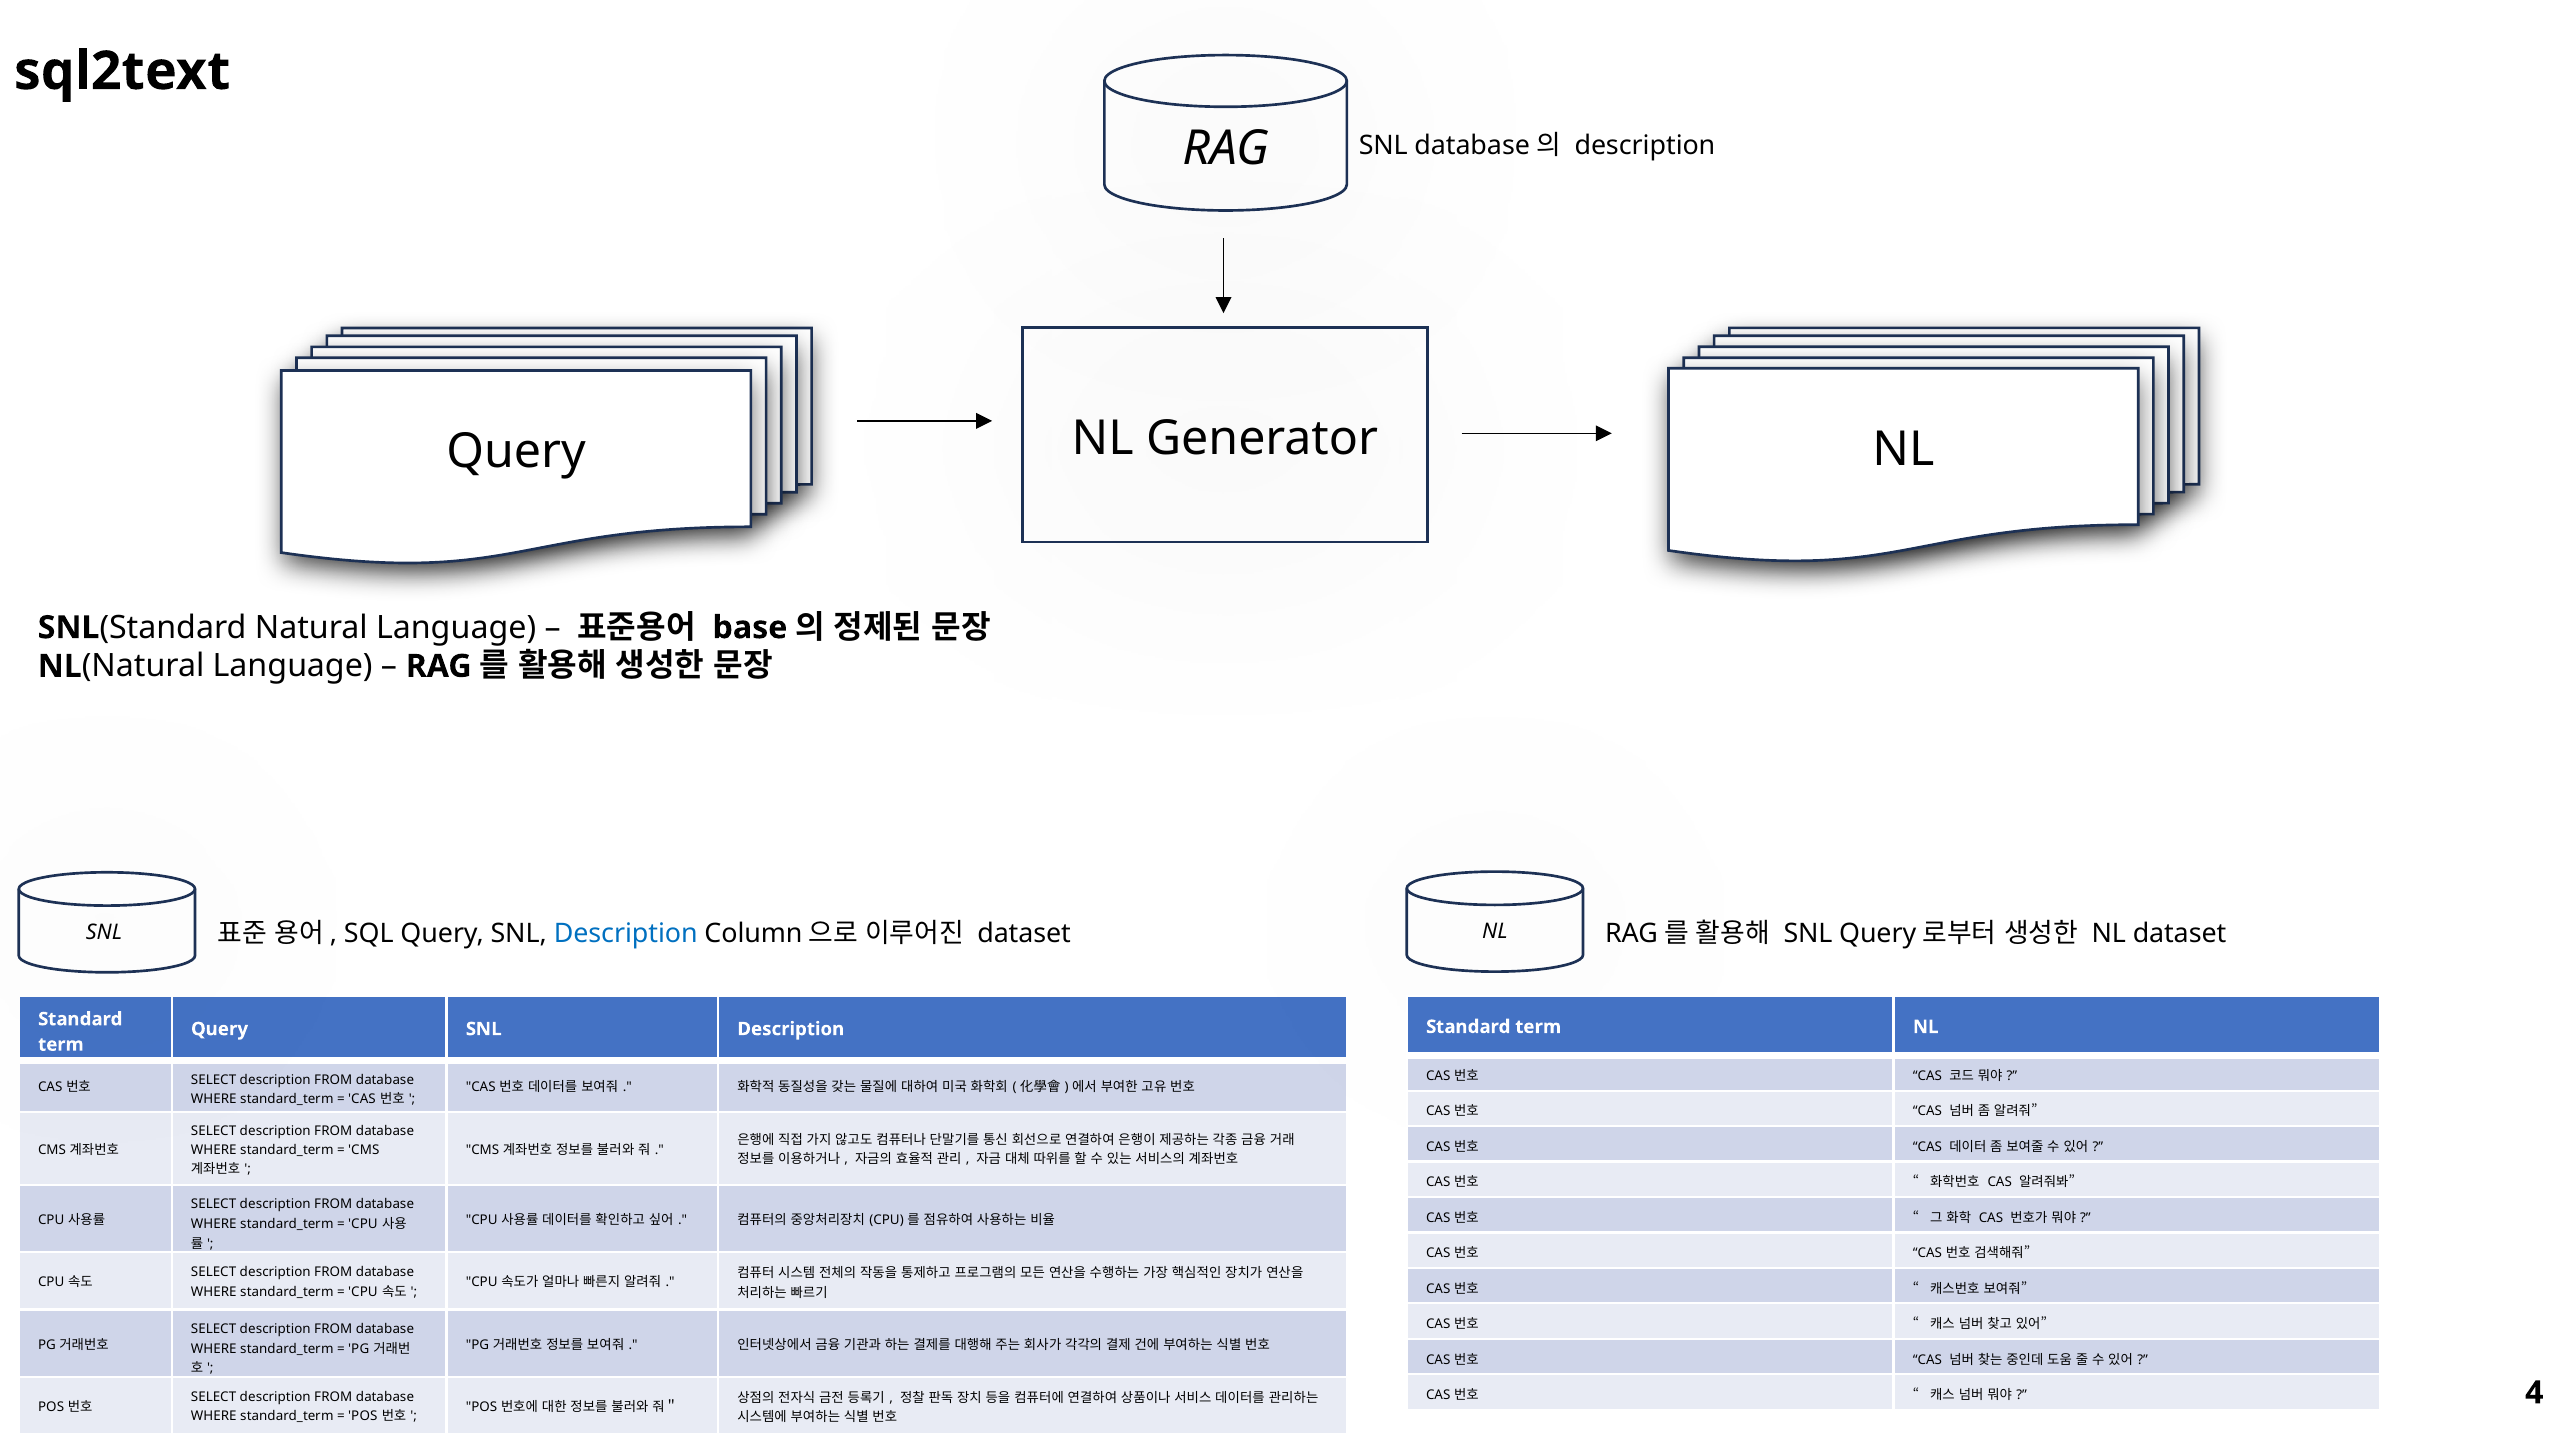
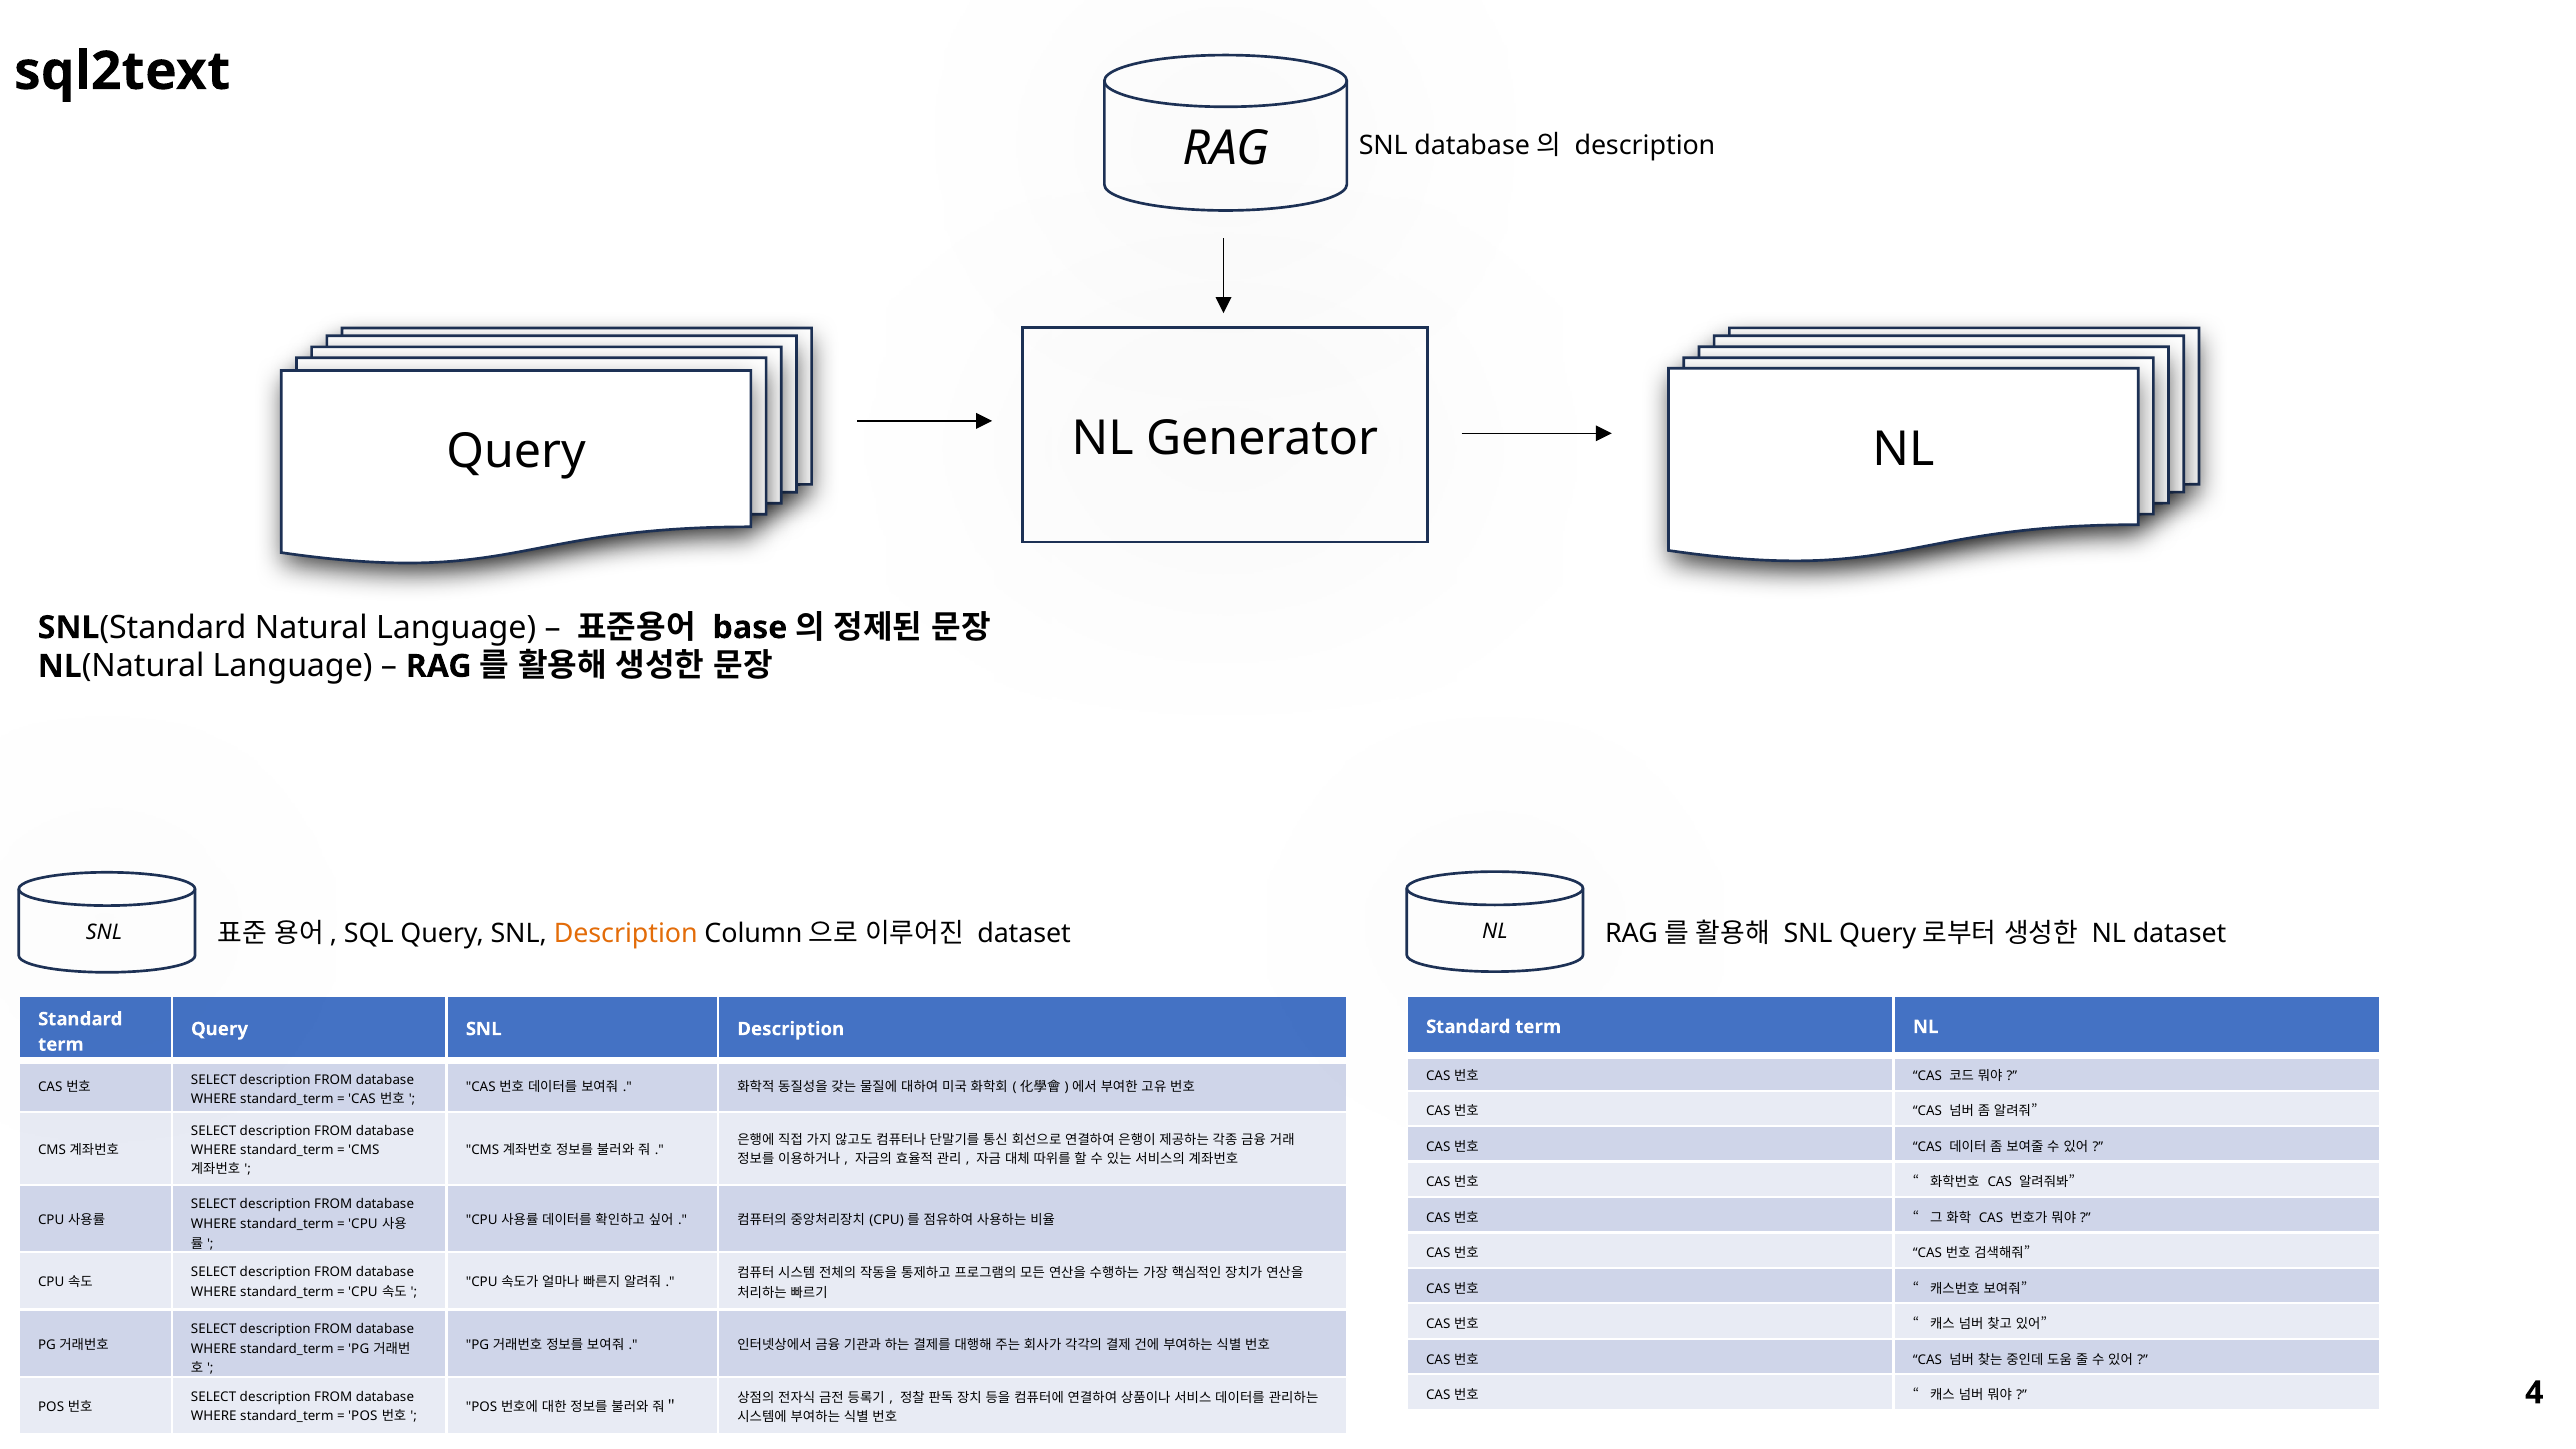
Description at (626, 934) colour: blue -> orange
